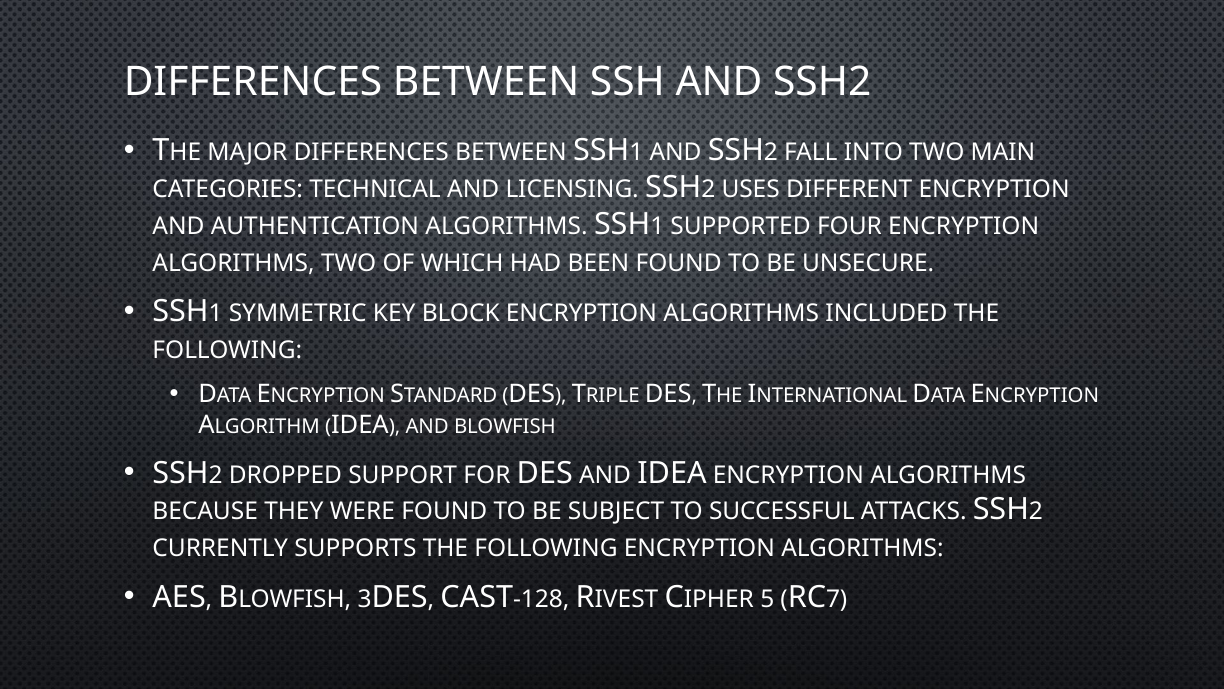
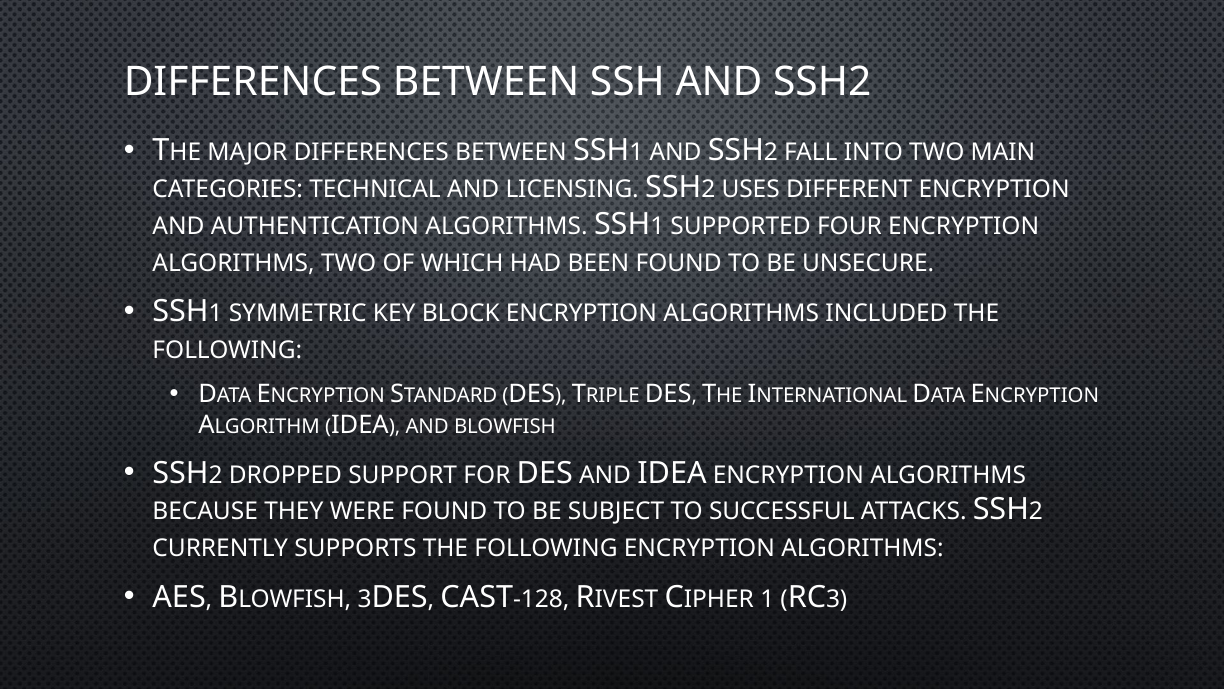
5 at (767, 599): 5 -> 1
7 at (837, 599): 7 -> 3
